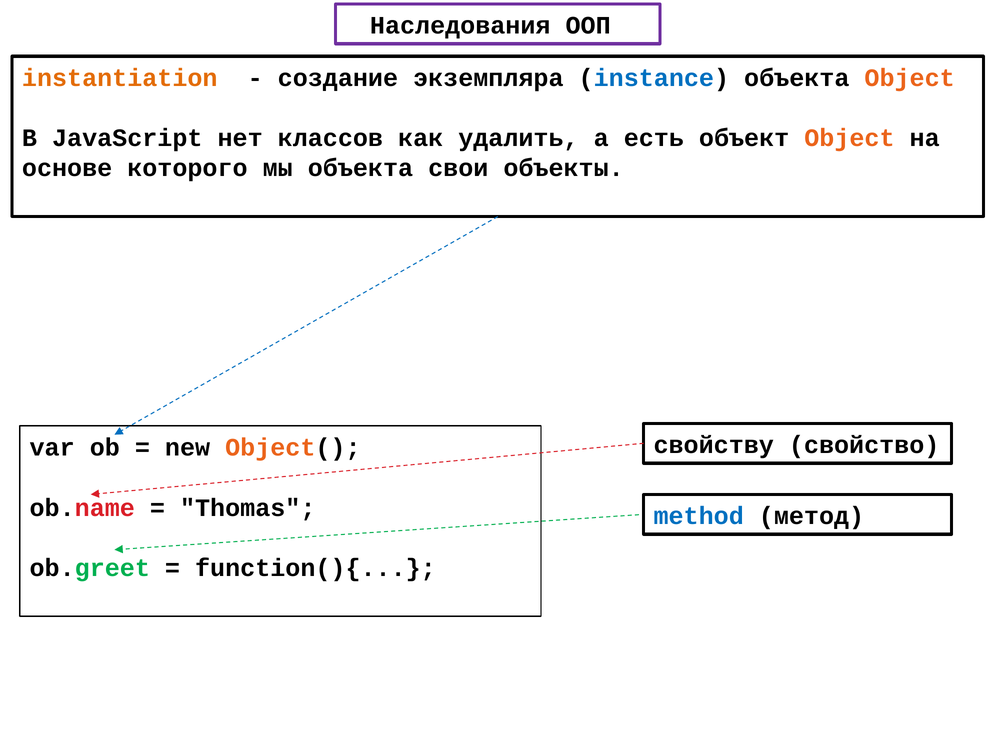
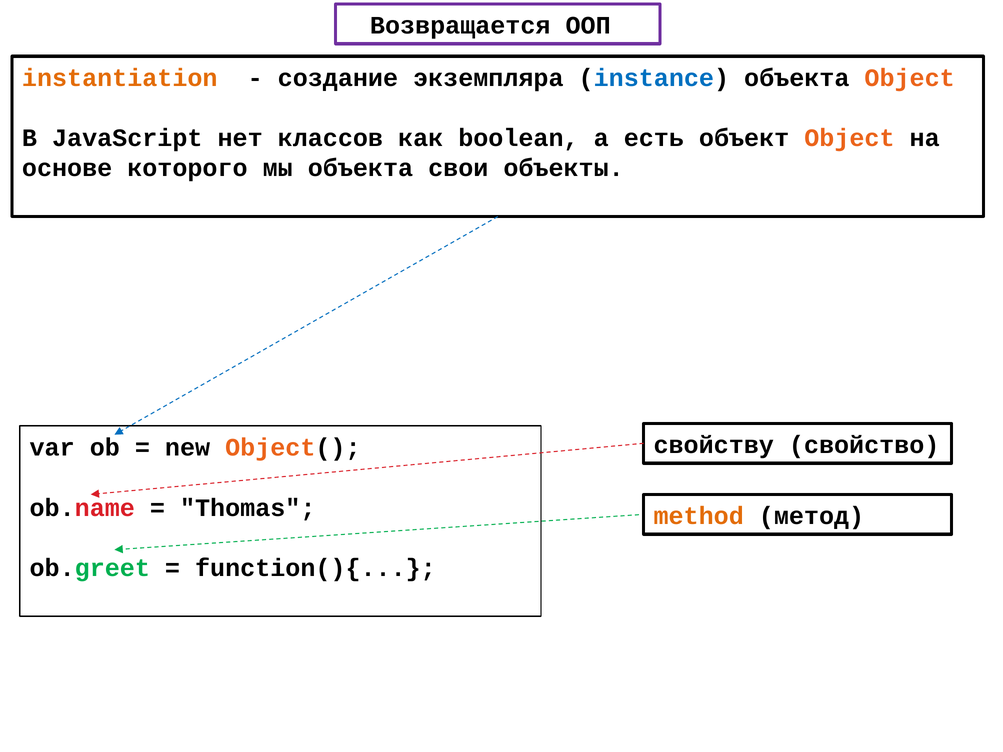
Наследования: Наследования -> Возвращается
удалить: удалить -> boolean
method colour: blue -> orange
